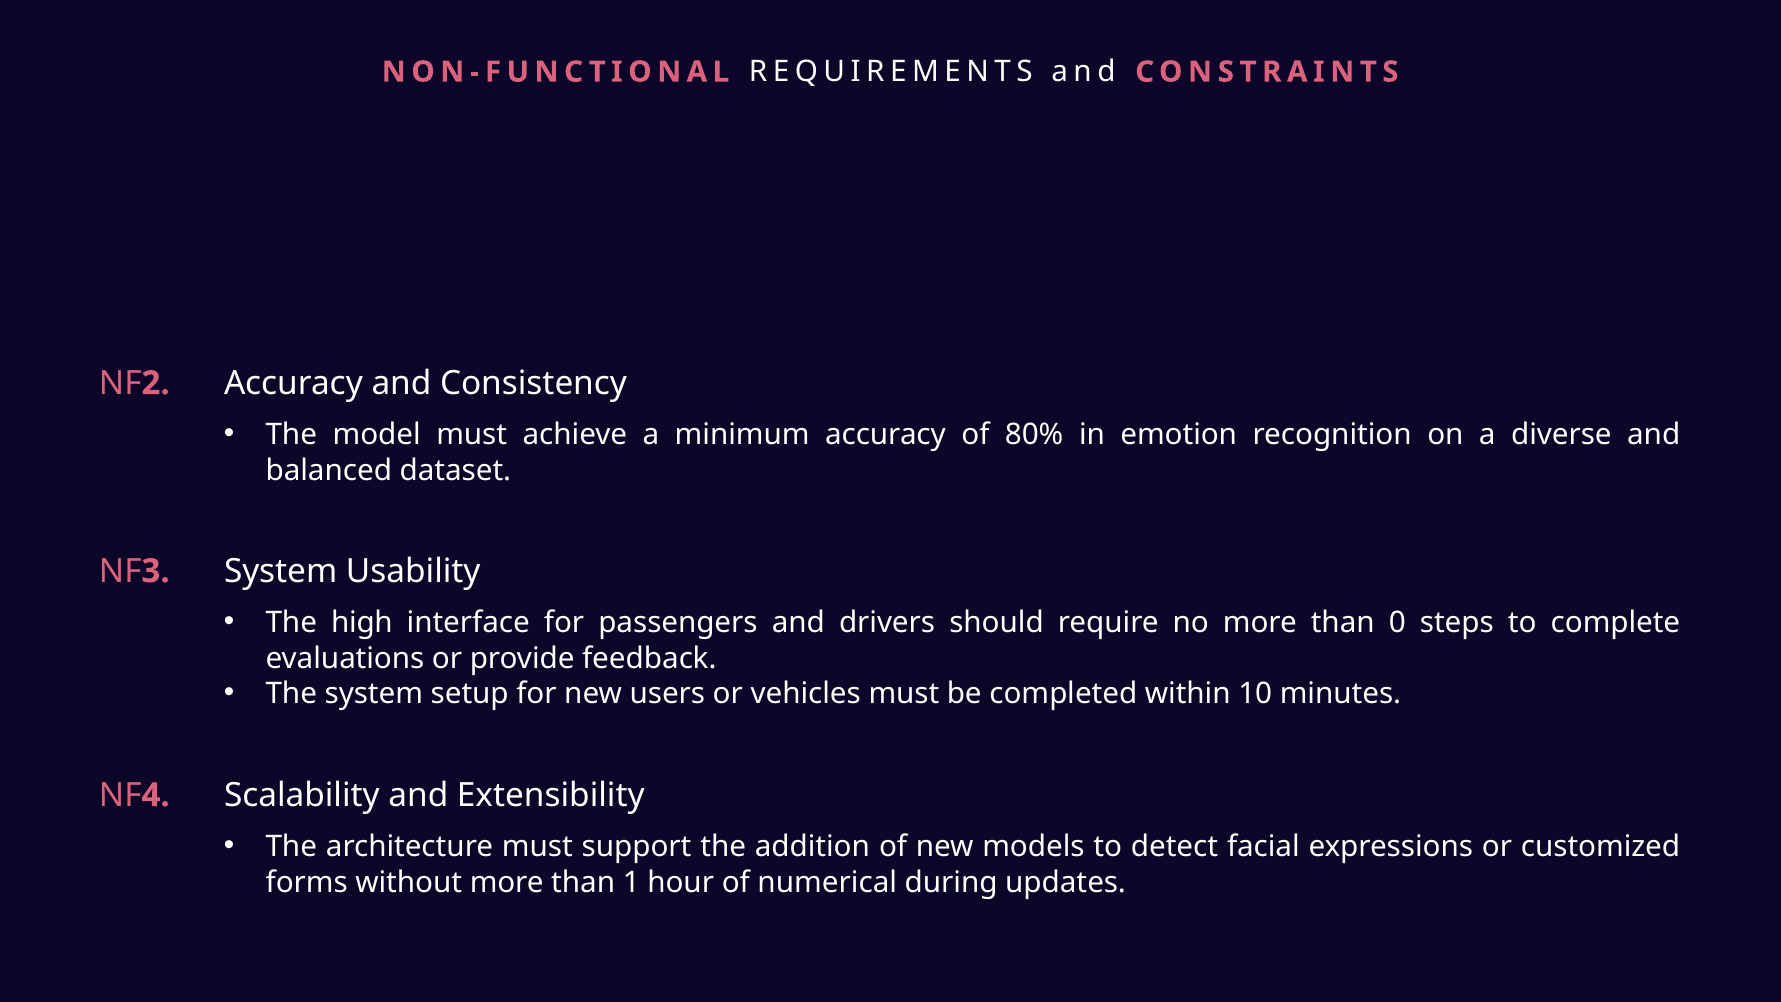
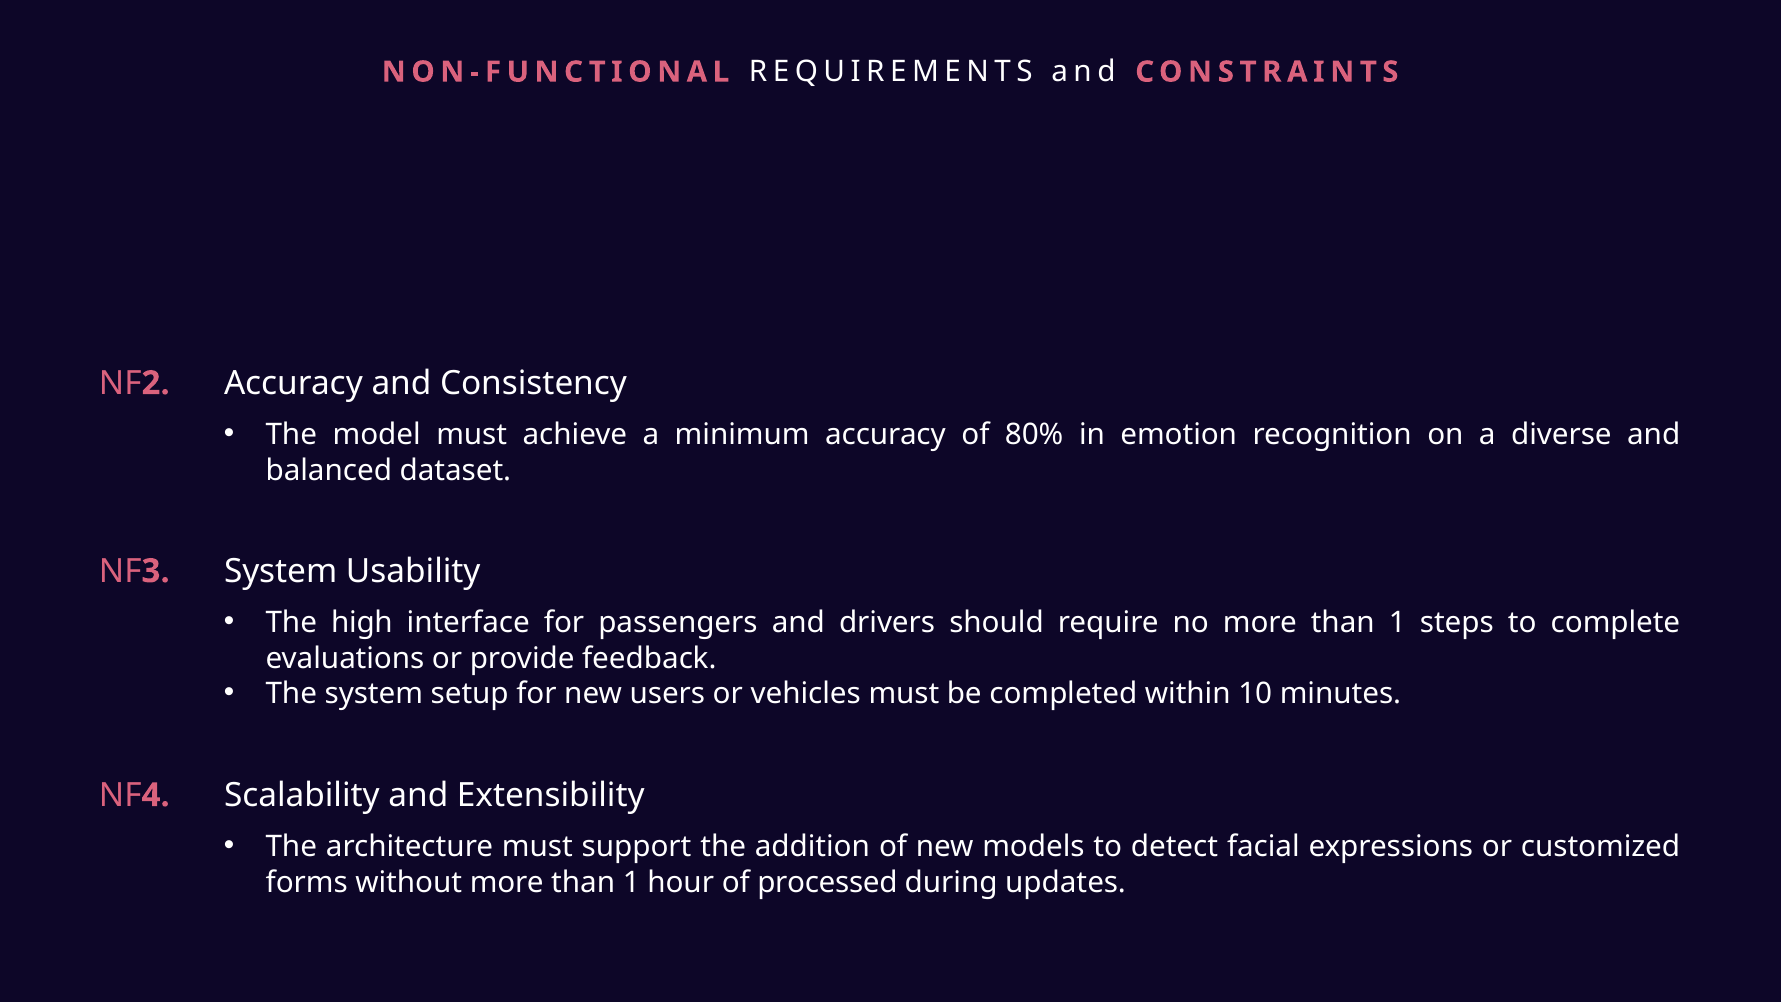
no more than 0: 0 -> 1
numerical: numerical -> processed
